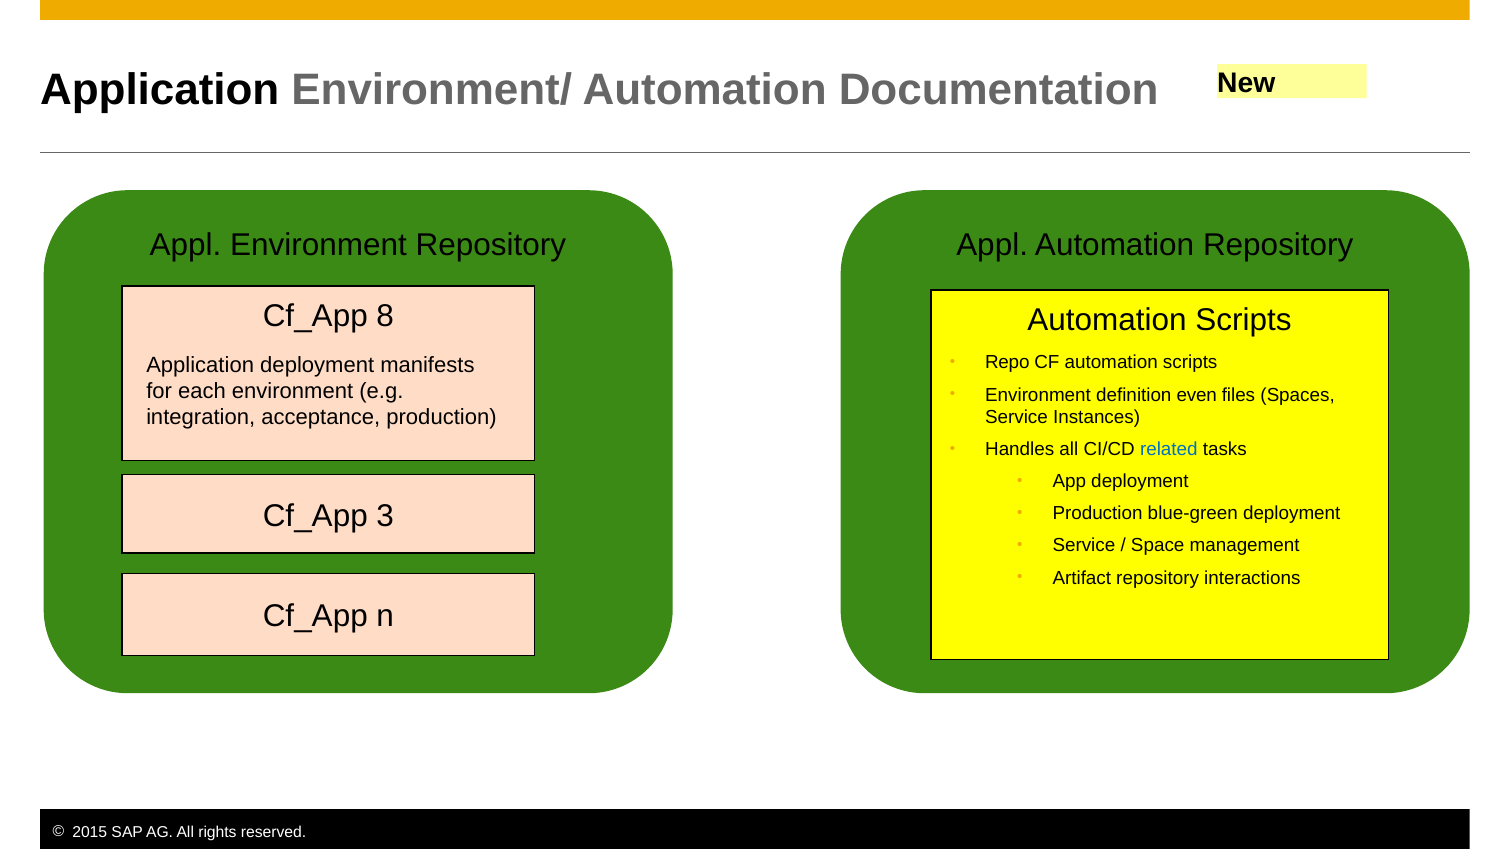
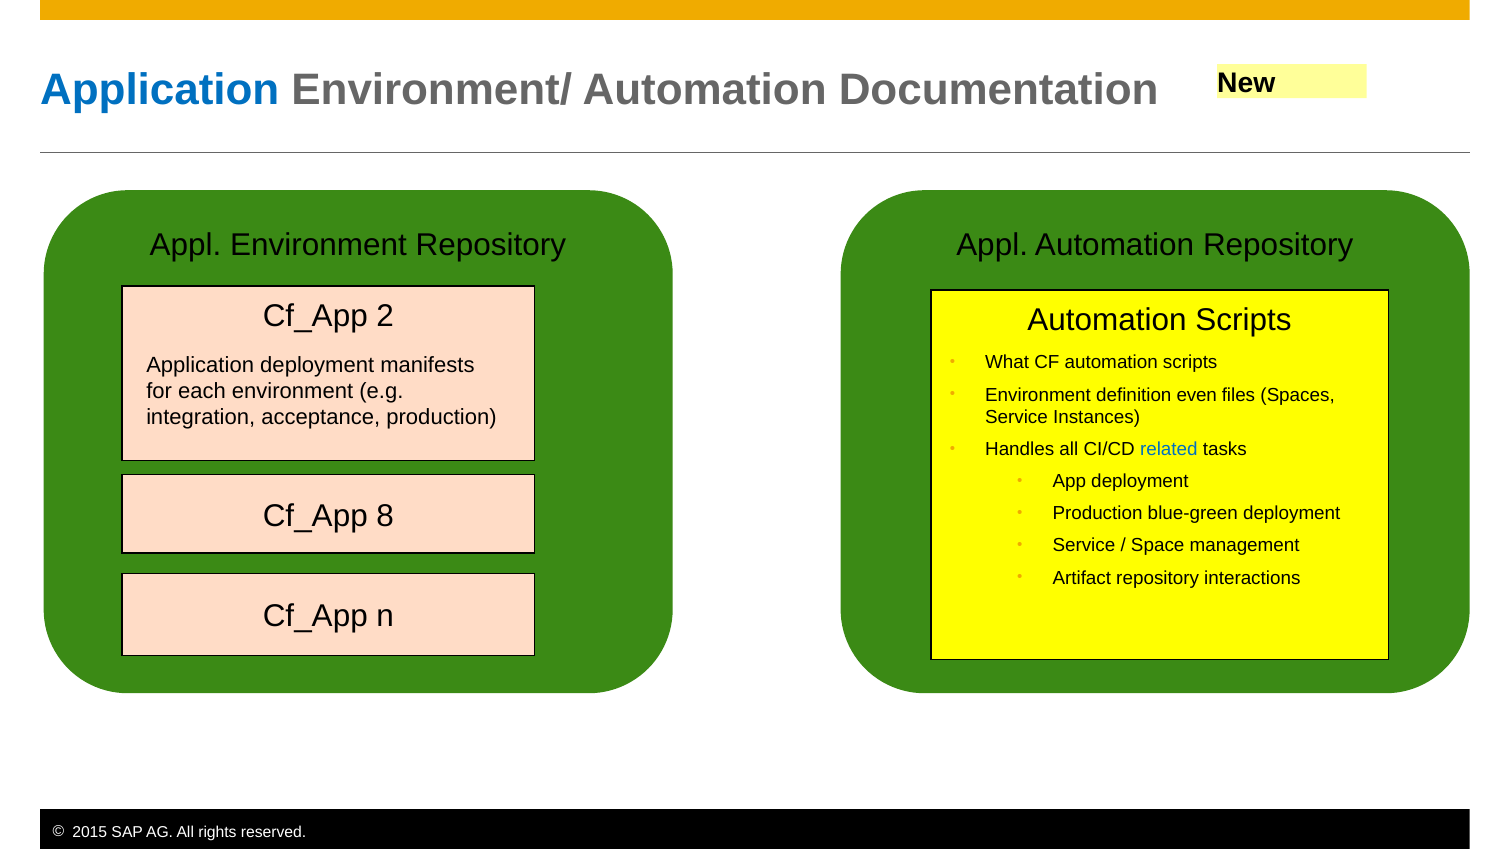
Application at (160, 90) colour: black -> blue
8: 8 -> 2
Repo: Repo -> What
3: 3 -> 8
